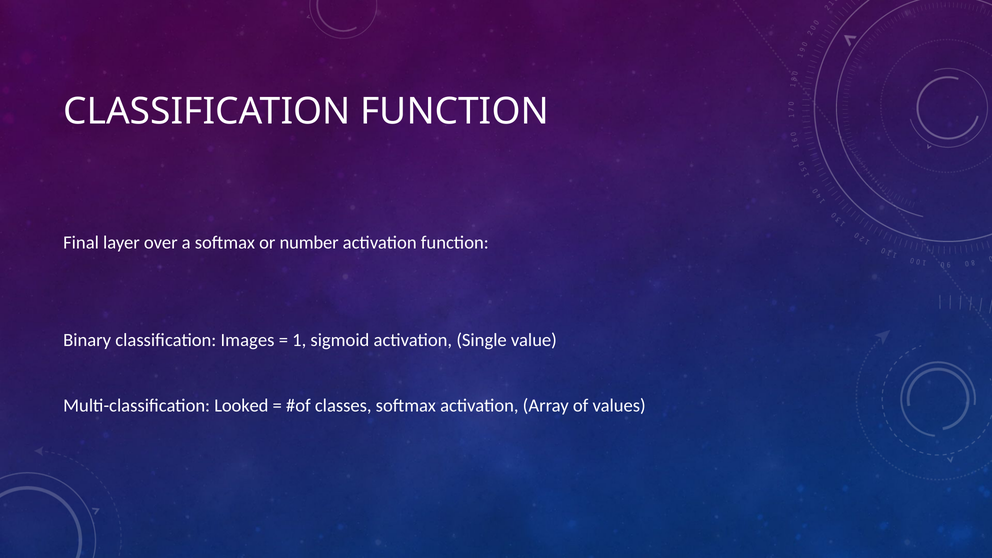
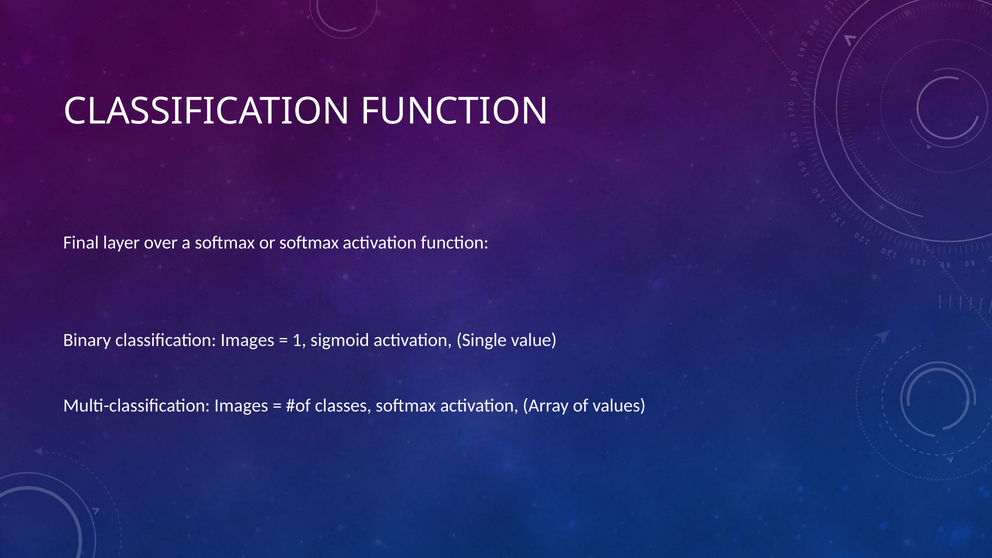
or number: number -> softmax
Multi-classification Looked: Looked -> Images
